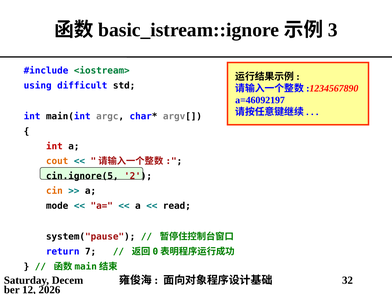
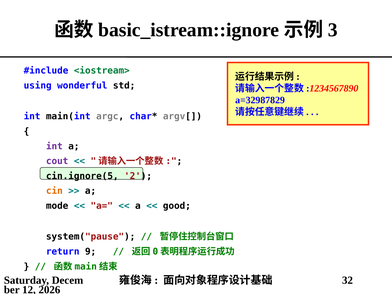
difficult: difficult -> wonderful
a=46092197: a=46092197 -> a=32987829
int at (54, 146) colour: red -> purple
cout colour: orange -> purple
read: read -> good
7: 7 -> 9
